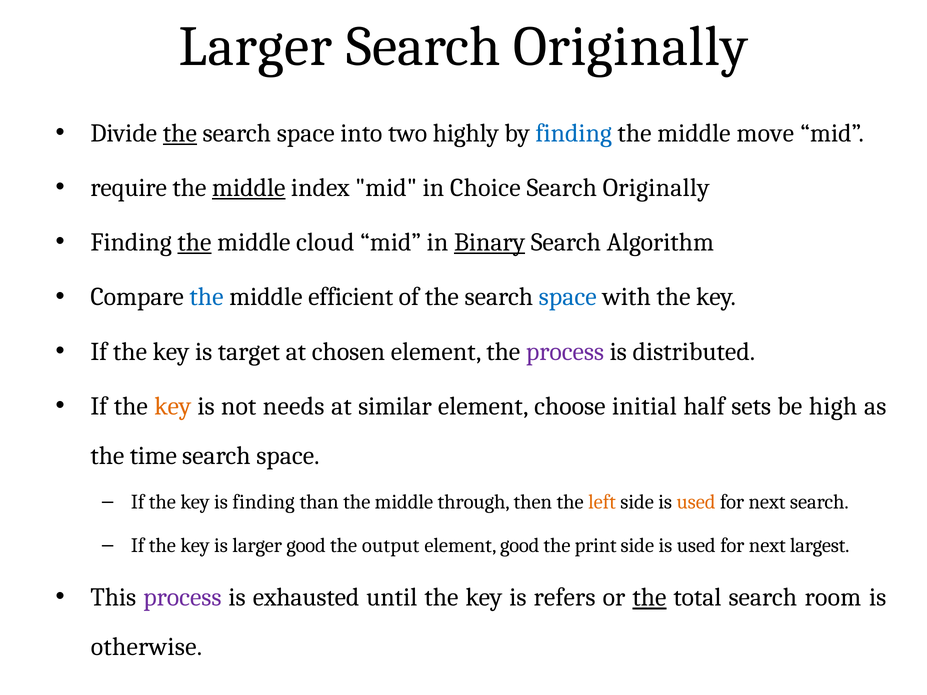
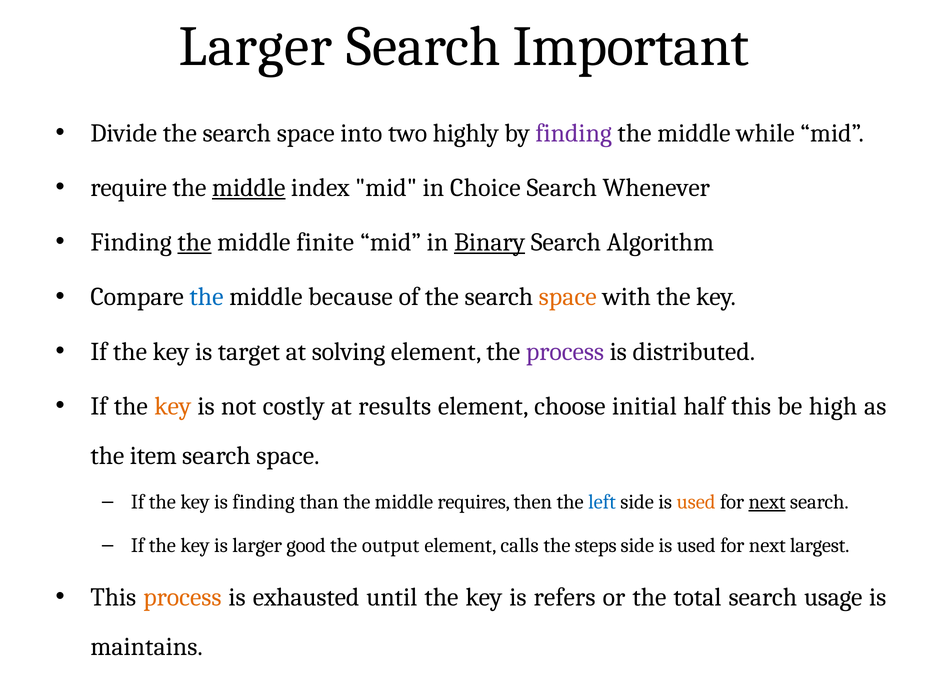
Originally at (631, 46): Originally -> Important
the at (180, 133) underline: present -> none
finding at (574, 133) colour: blue -> purple
move: move -> while
Originally at (656, 188): Originally -> Whenever
cloud: cloud -> finite
efficient: efficient -> because
space at (568, 297) colour: blue -> orange
chosen: chosen -> solving
needs: needs -> costly
similar: similar -> results
half sets: sets -> this
time: time -> item
through: through -> requires
left colour: orange -> blue
next at (767, 502) underline: none -> present
element good: good -> calls
print: print -> steps
process at (182, 598) colour: purple -> orange
the at (649, 598) underline: present -> none
room: room -> usage
otherwise: otherwise -> maintains
